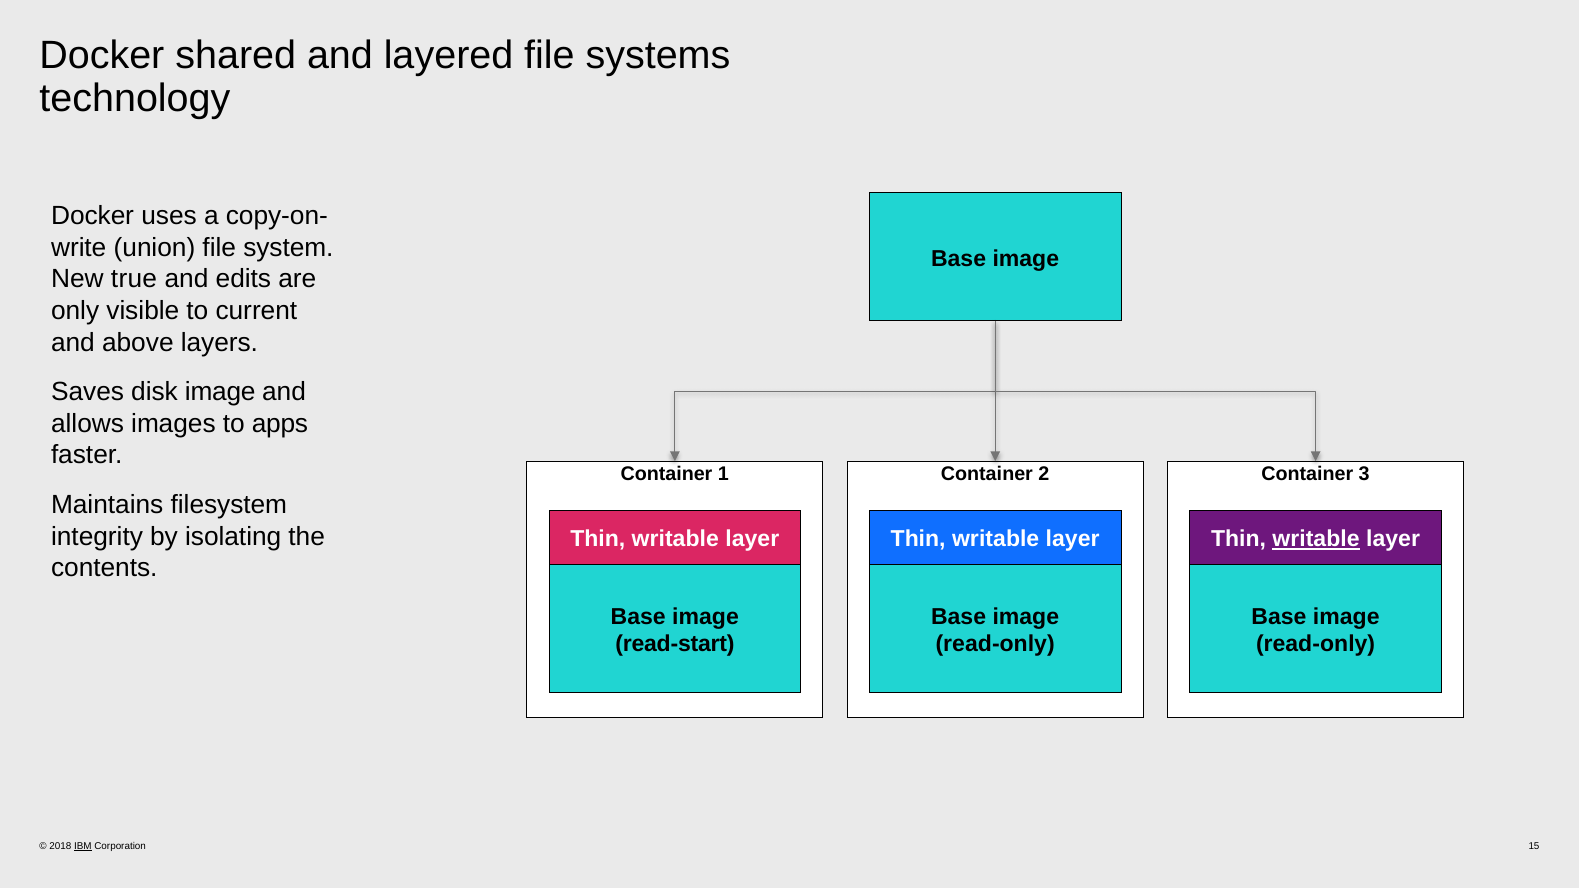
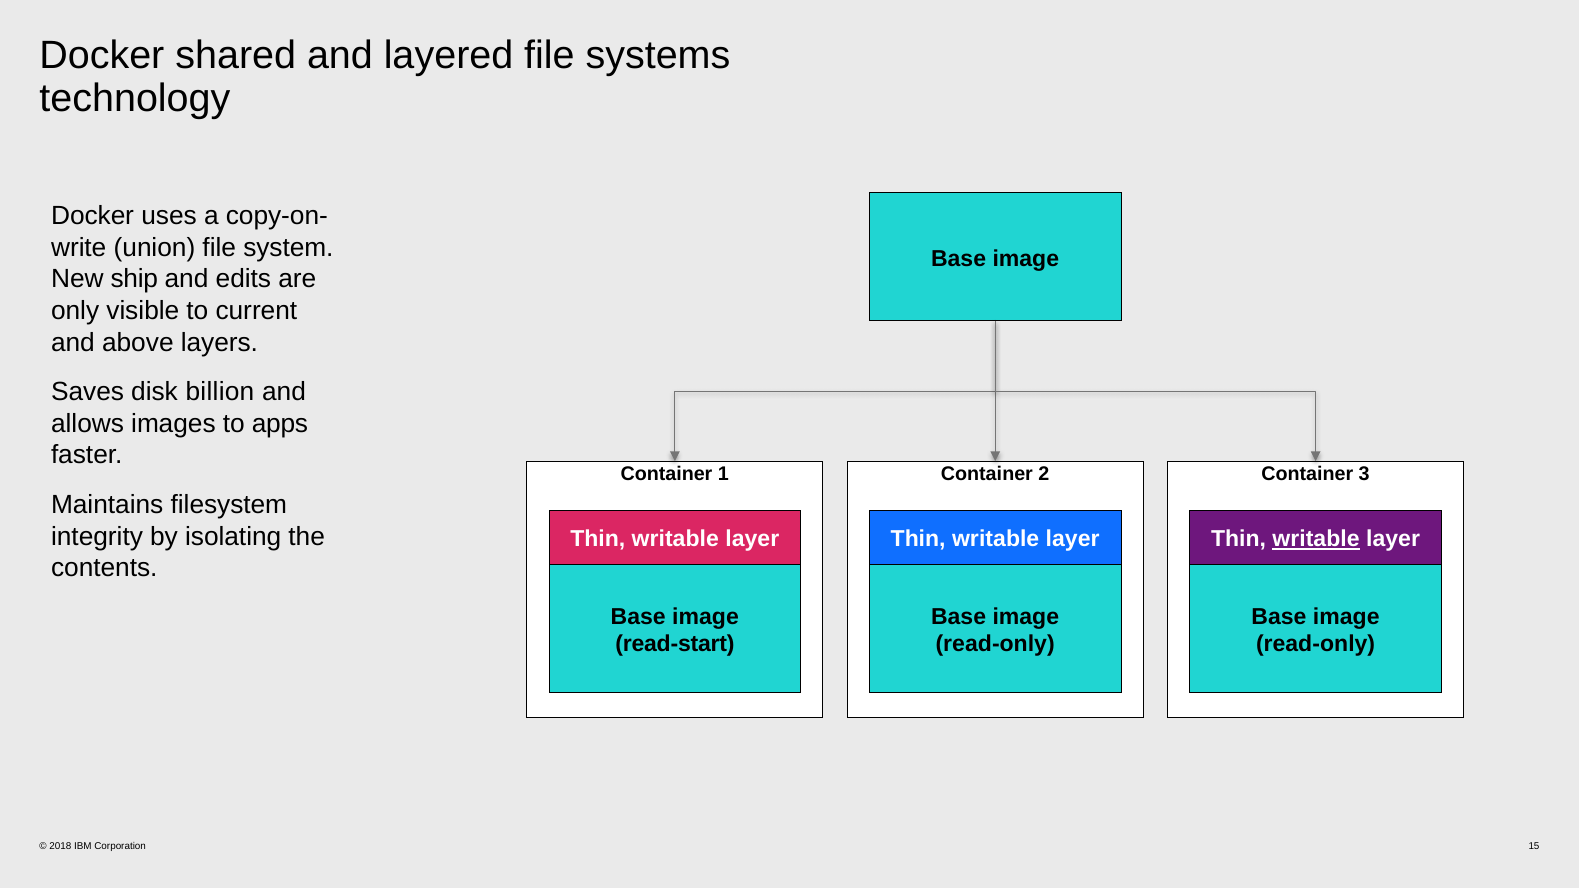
true: true -> ship
disk image: image -> billion
IBM underline: present -> none
